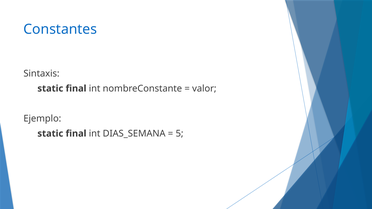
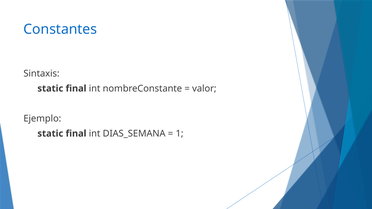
5: 5 -> 1
